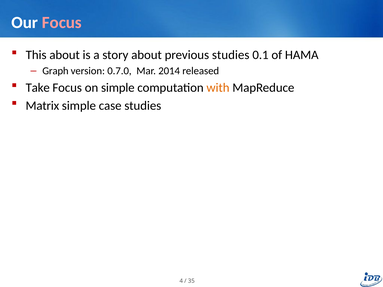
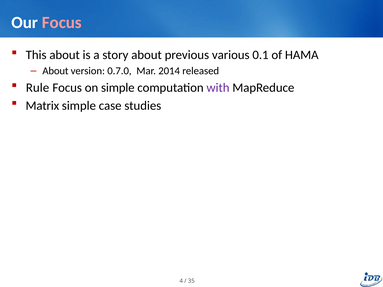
previous studies: studies -> various
Graph at (55, 71): Graph -> About
Take: Take -> Rule
with colour: orange -> purple
